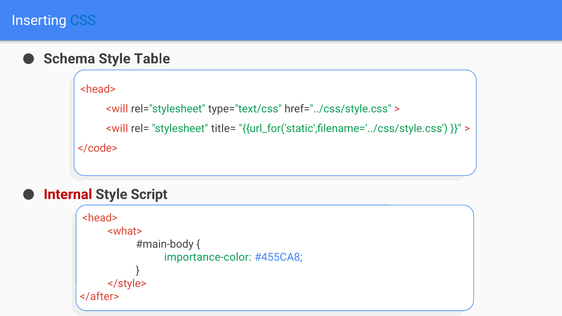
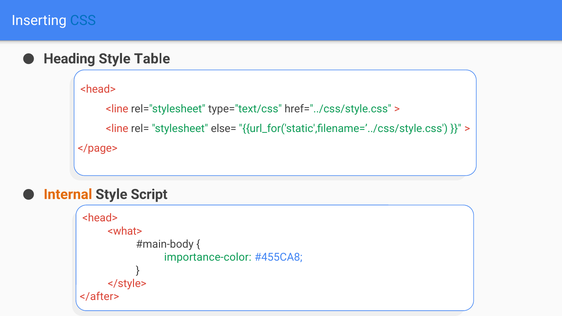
Schema: Schema -> Heading
<will at (117, 109): <will -> <line
<will at (117, 129): <will -> <line
title=: title= -> else=
</code>: </code> -> </page>
Internal colour: red -> orange
